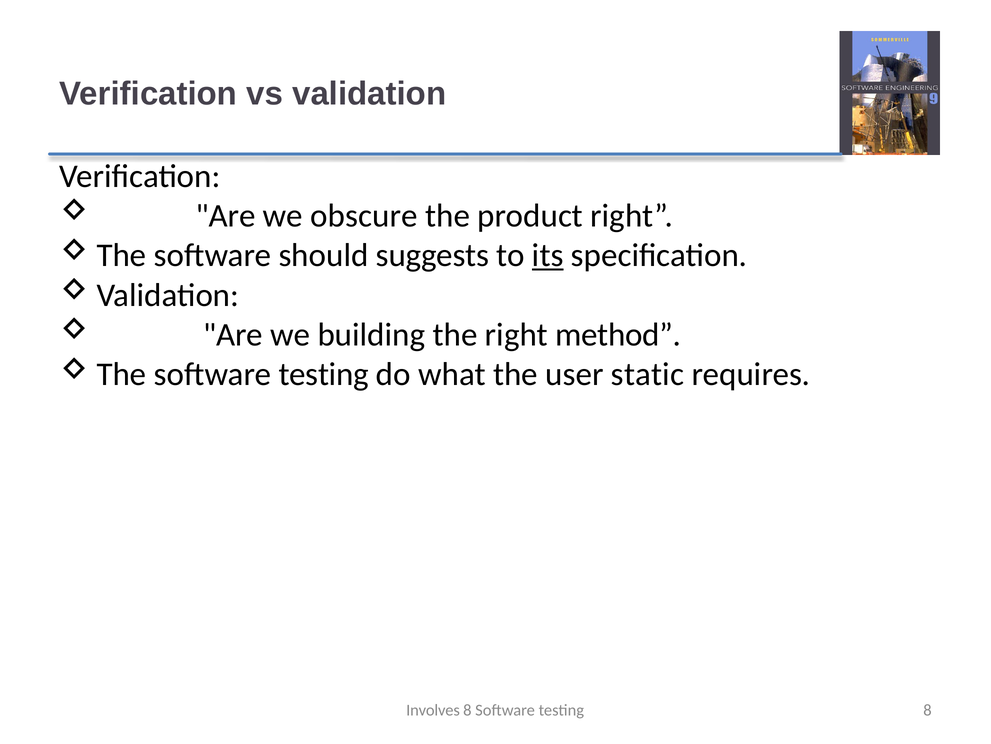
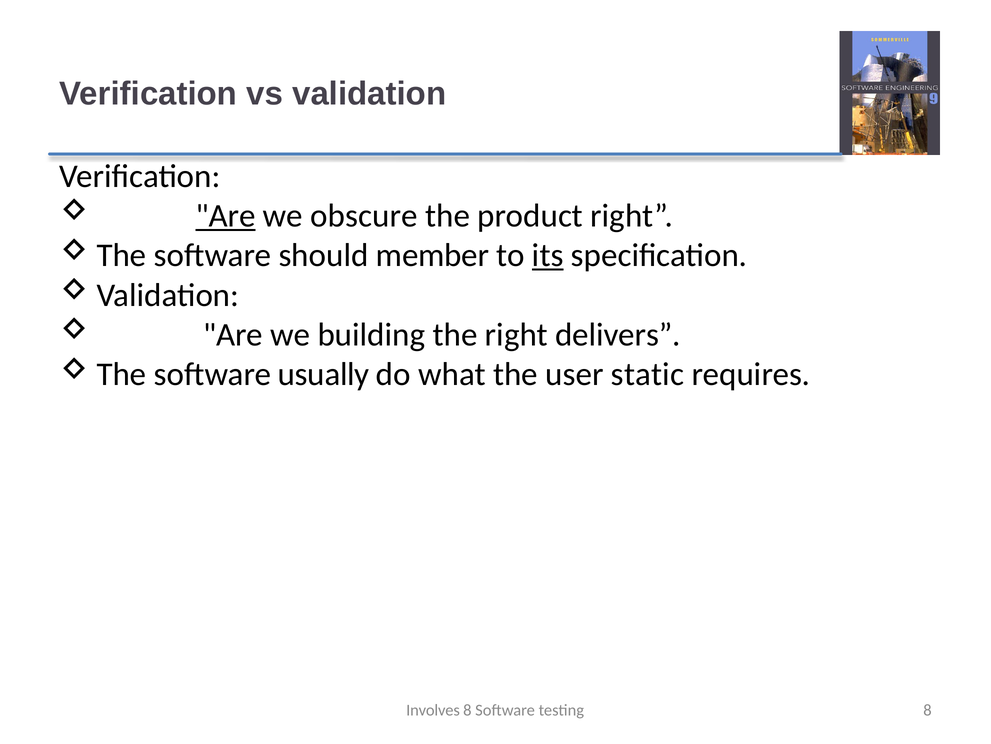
Are at (226, 216) underline: none -> present
suggests: suggests -> member
method: method -> delivers
The software testing: testing -> usually
